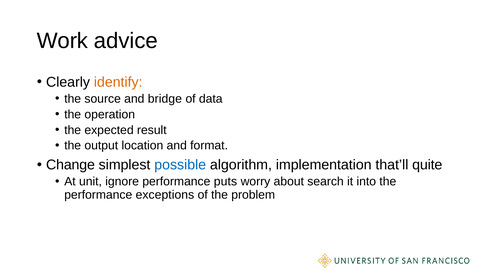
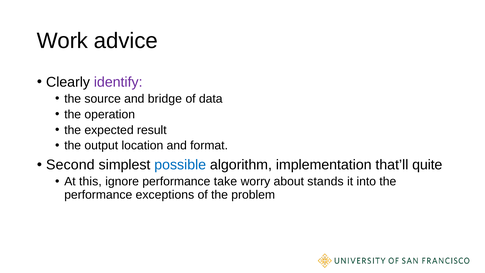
identify colour: orange -> purple
Change: Change -> Second
unit: unit -> this
puts: puts -> take
search: search -> stands
